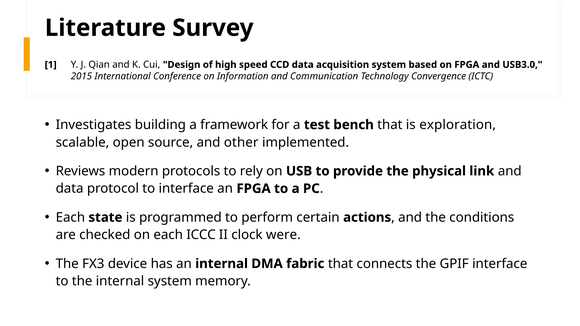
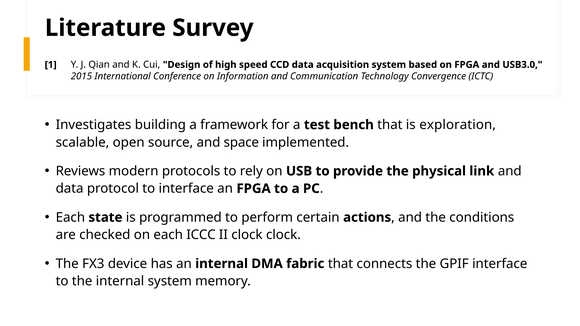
other: other -> space
clock were: were -> clock
